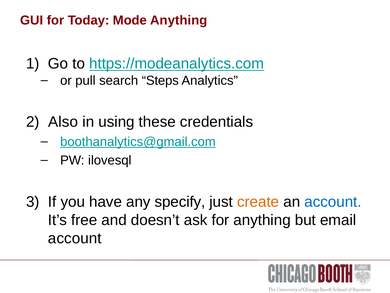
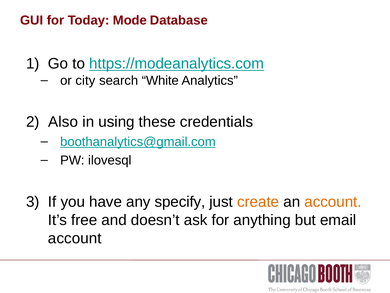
Mode Anything: Anything -> Database
pull: pull -> city
Steps: Steps -> White
account at (333, 201) colour: blue -> orange
